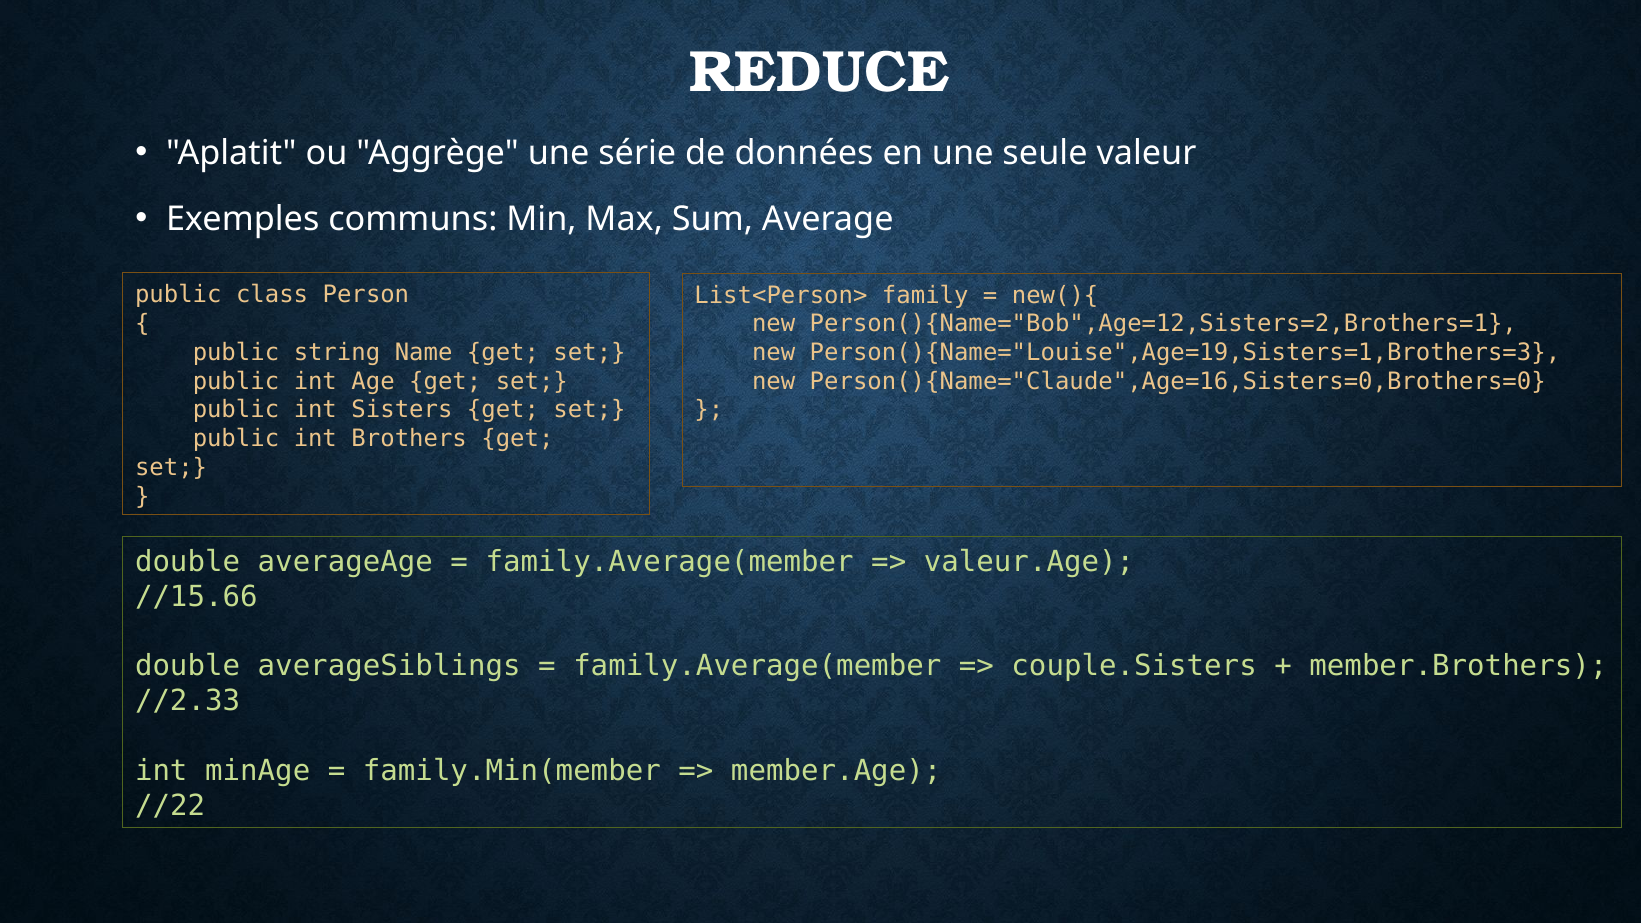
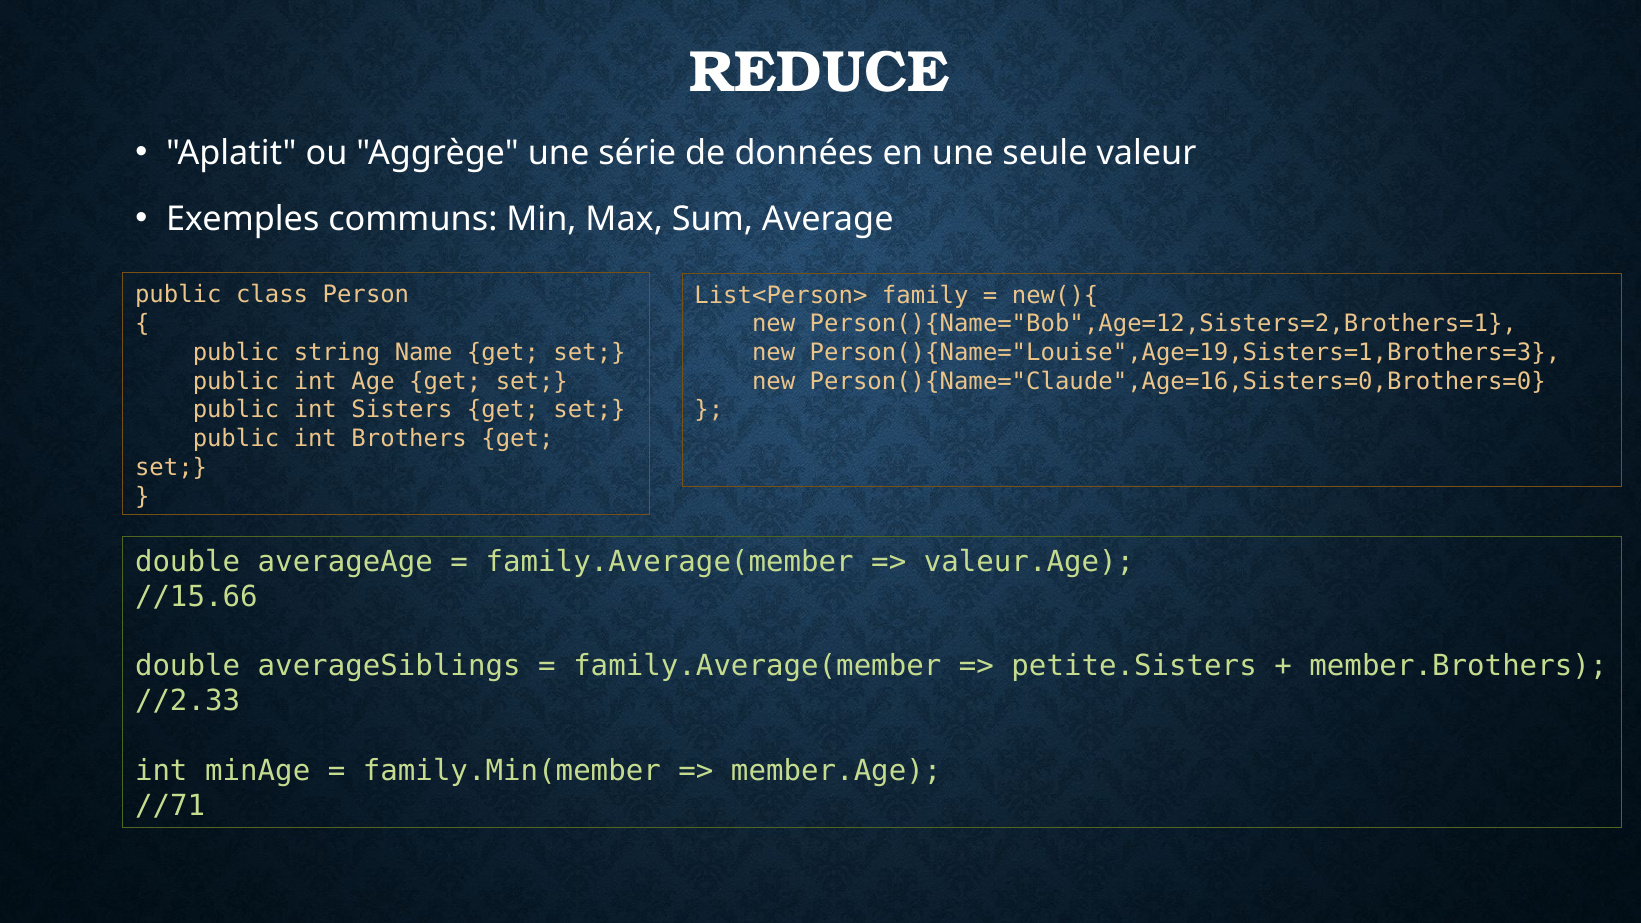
couple.Sisters: couple.Sisters -> petite.Sisters
//22: //22 -> //71
